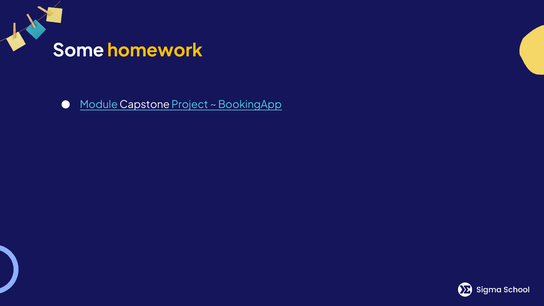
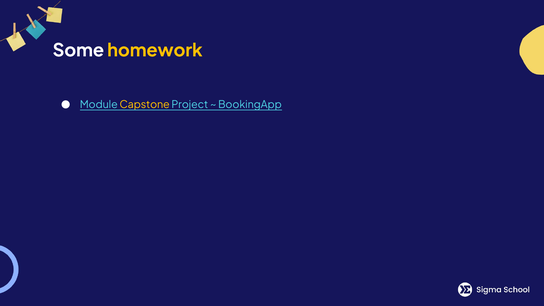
Capstone colour: white -> yellow
